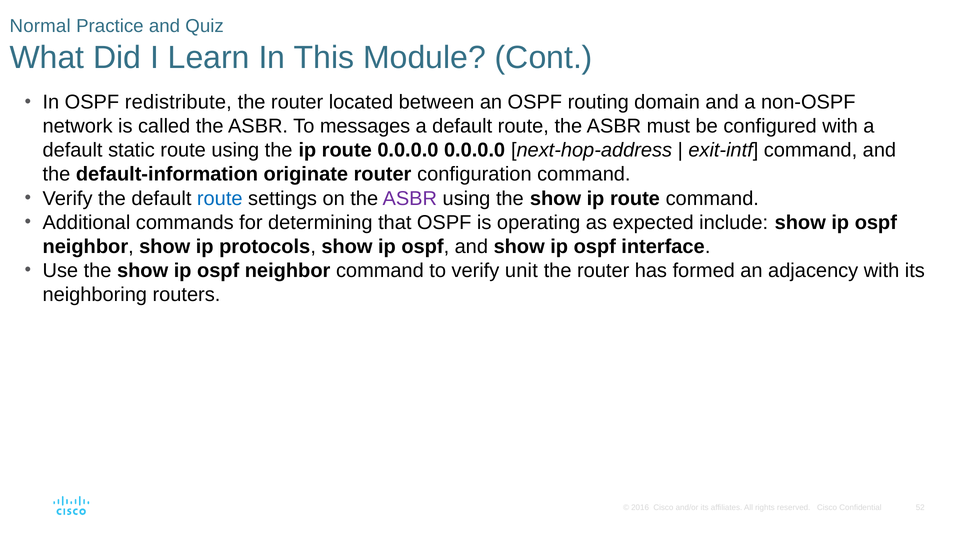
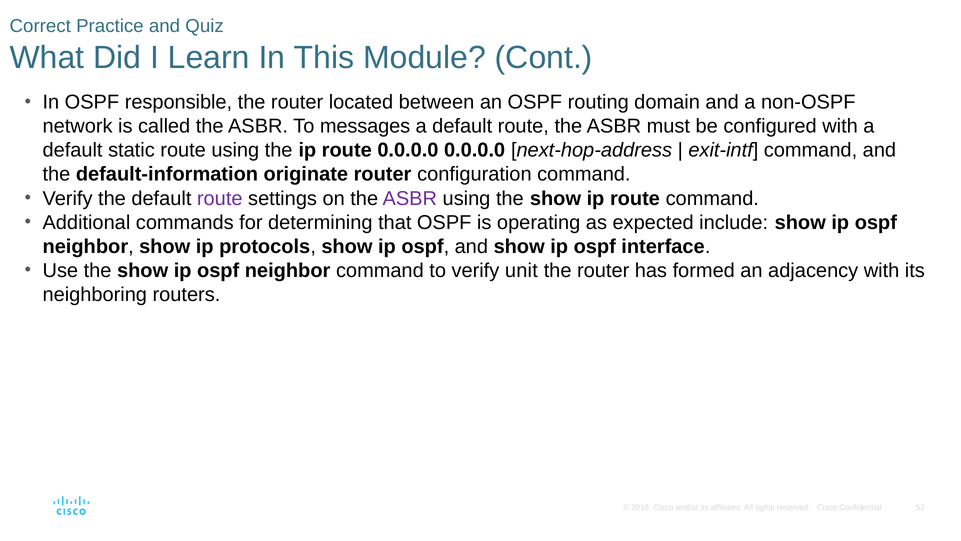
Normal: Normal -> Correct
redistribute: redistribute -> responsible
route at (220, 198) colour: blue -> purple
